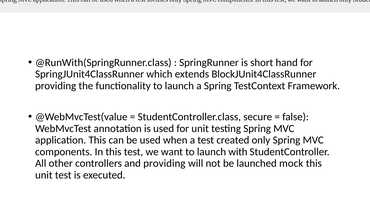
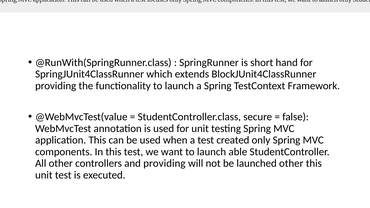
with: with -> able
launched mock: mock -> other
